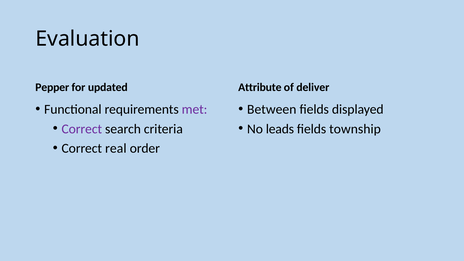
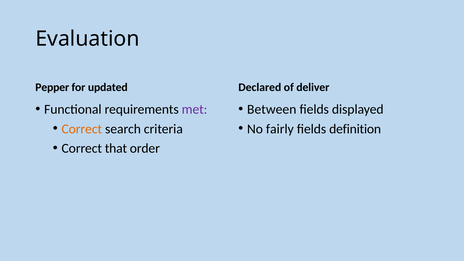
Attribute: Attribute -> Declared
Correct at (82, 129) colour: purple -> orange
leads: leads -> fairly
township: township -> definition
real: real -> that
